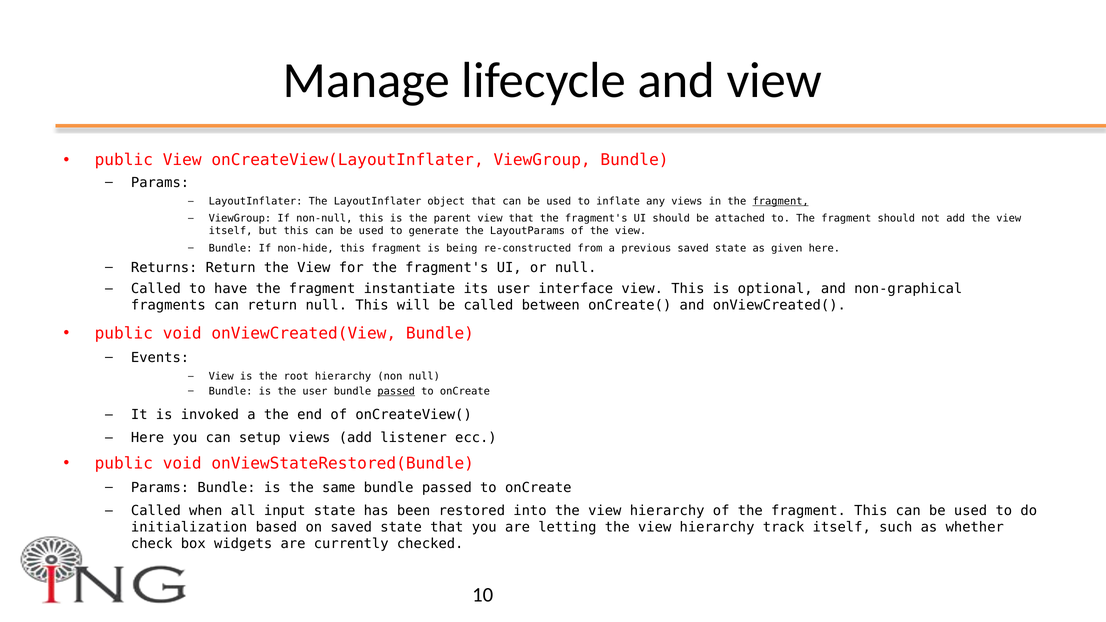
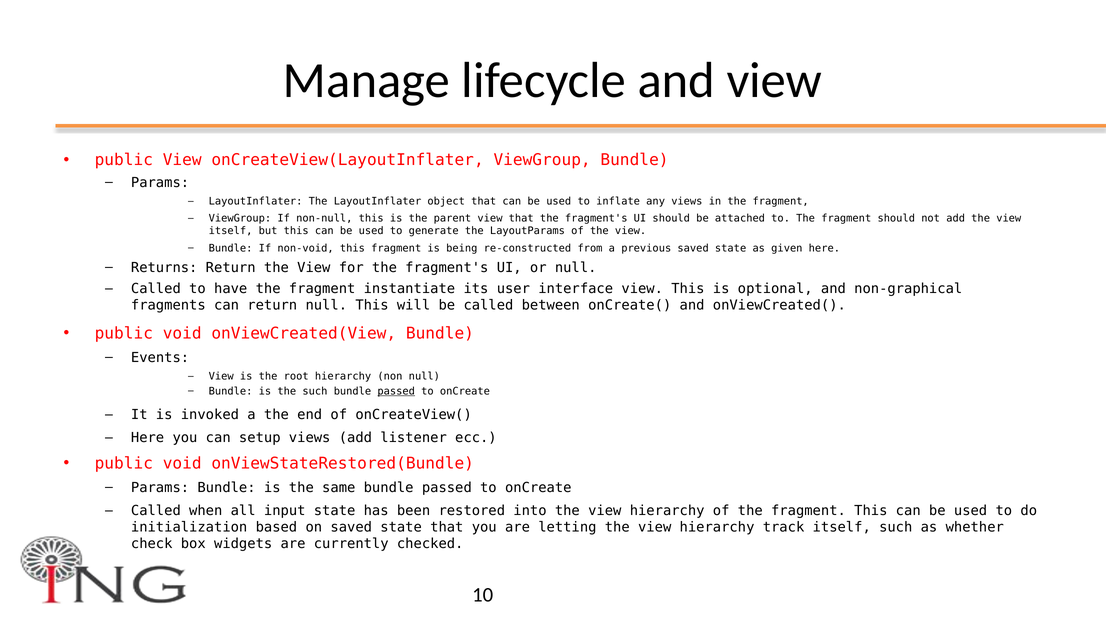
fragment at (781, 201) underline: present -> none
non-hide: non-hide -> non-void
the user: user -> such
